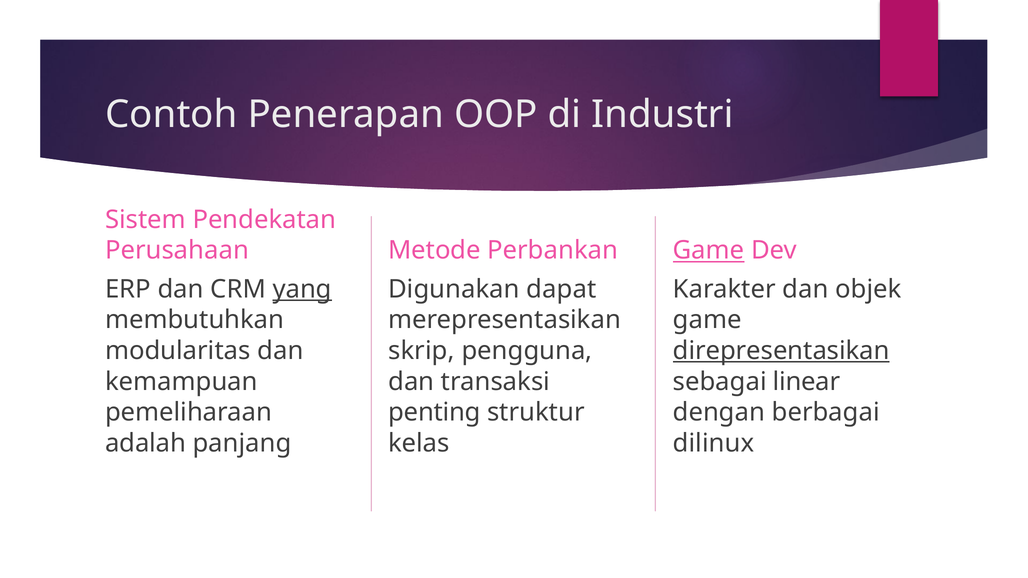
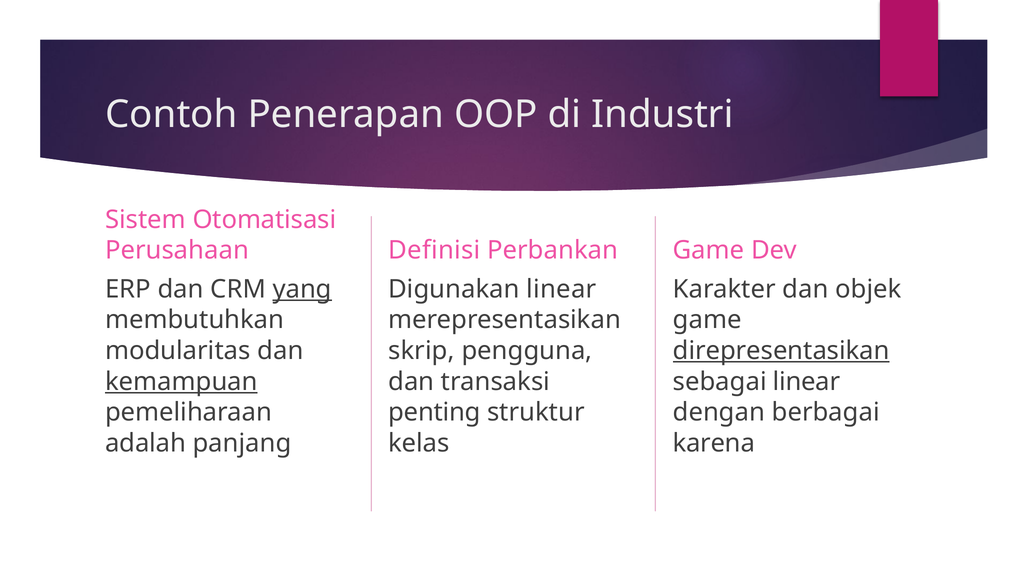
Pendekatan: Pendekatan -> Otomatisasi
Metode: Metode -> Definisi
Game at (709, 251) underline: present -> none
Digunakan dapat: dapat -> linear
kemampuan underline: none -> present
dilinux: dilinux -> karena
